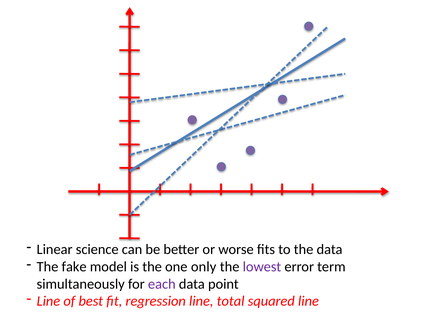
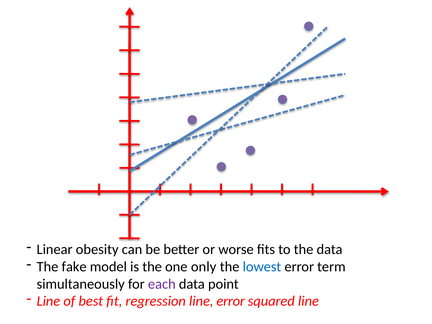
science: science -> obesity
lowest colour: purple -> blue
line total: total -> error
